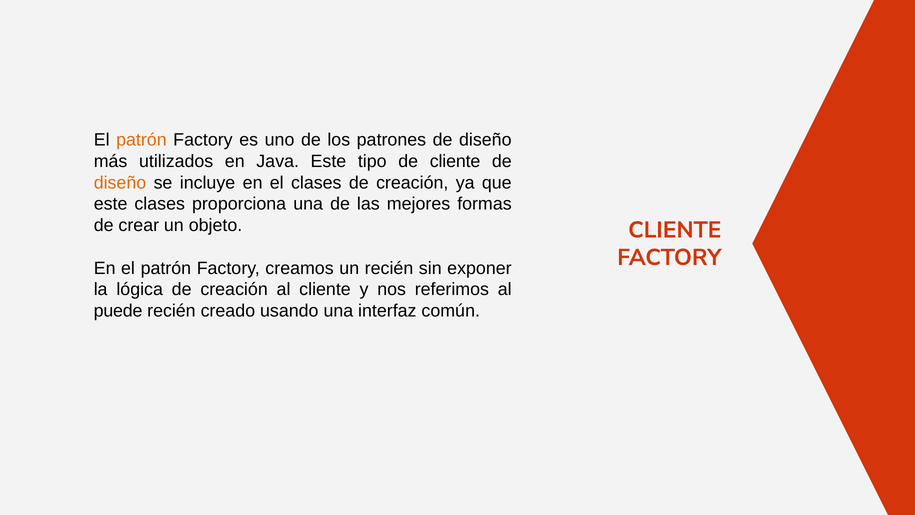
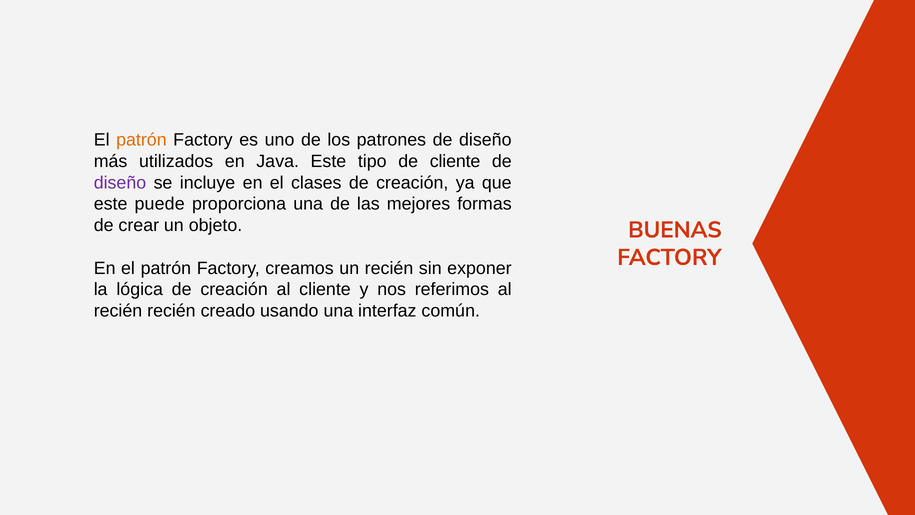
diseño at (120, 183) colour: orange -> purple
este clases: clases -> puede
CLIENTE at (675, 230): CLIENTE -> BUENAS
puede at (118, 311): puede -> recién
